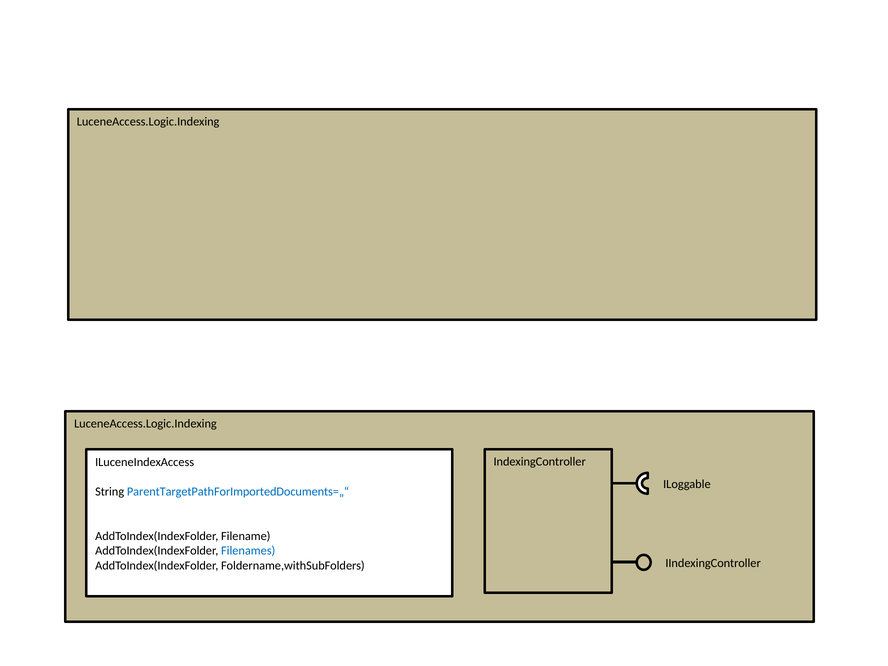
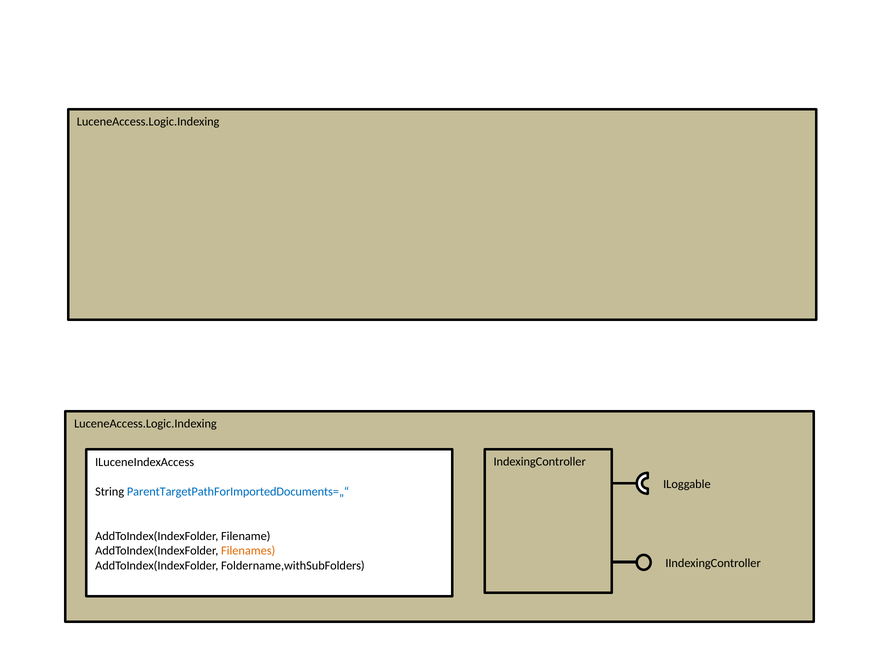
Filenames colour: blue -> orange
